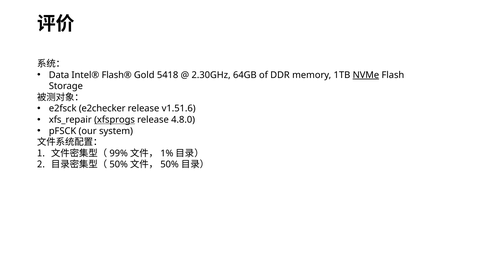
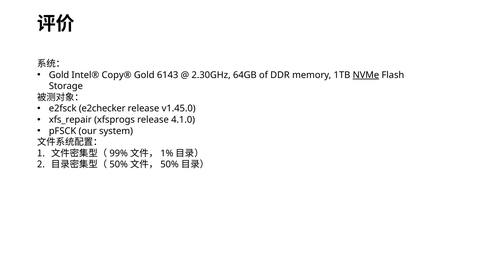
Data at (59, 75): Data -> Gold
Flash®: Flash® -> Copy®
5418: 5418 -> 6143
v1.51.6: v1.51.6 -> v1.45.0
xfsprogs underline: present -> none
4.8.0: 4.8.0 -> 4.1.0
